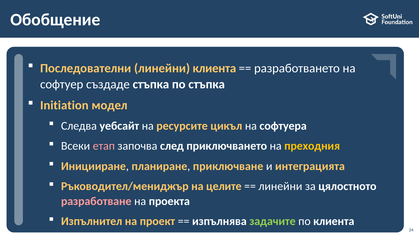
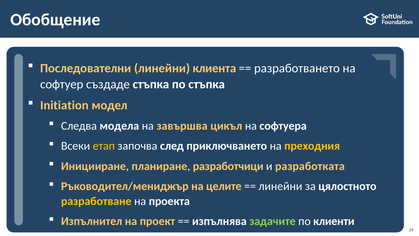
уебсайт: уебсайт -> модела
ресурсите: ресурсите -> завършва
етап colour: pink -> yellow
приключване: приключване -> разработчици
интеграцията: интеграцията -> разработката
разработване colour: pink -> yellow
по клиента: клиента -> клиенти
